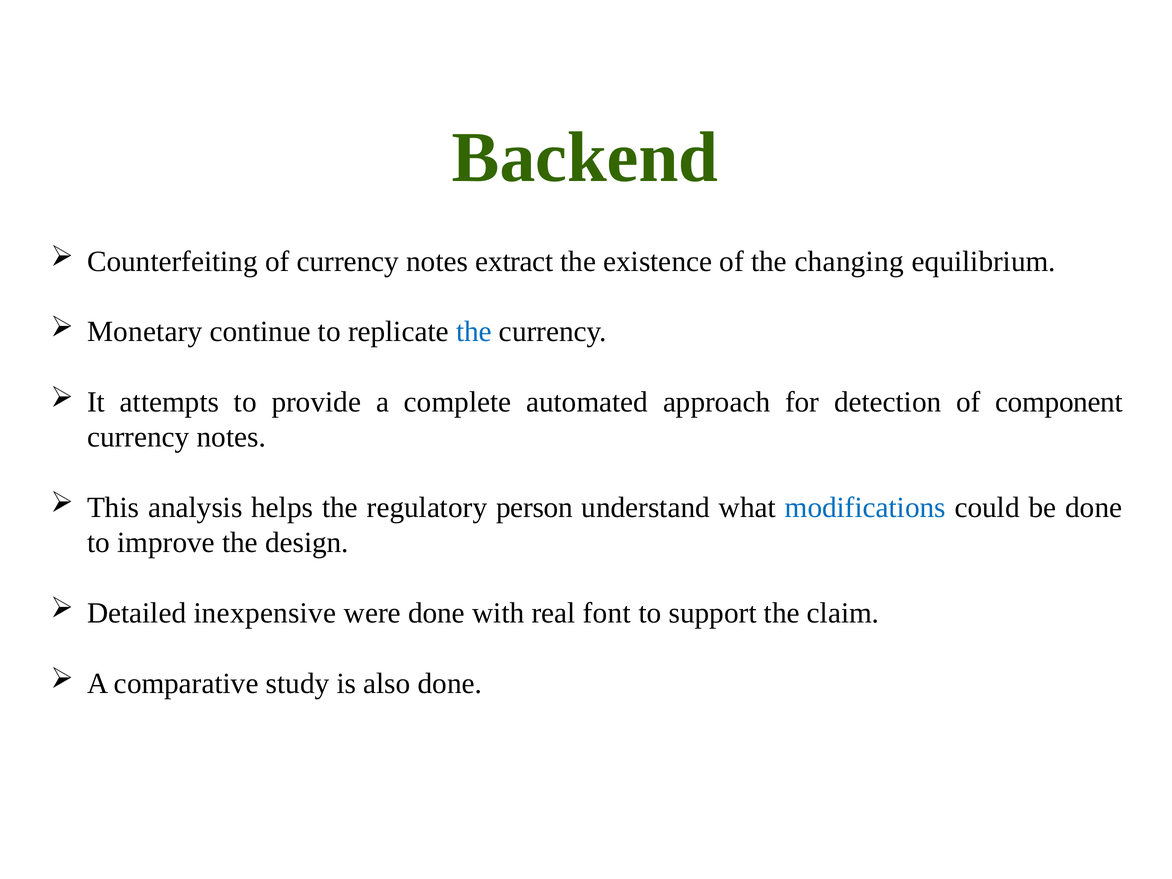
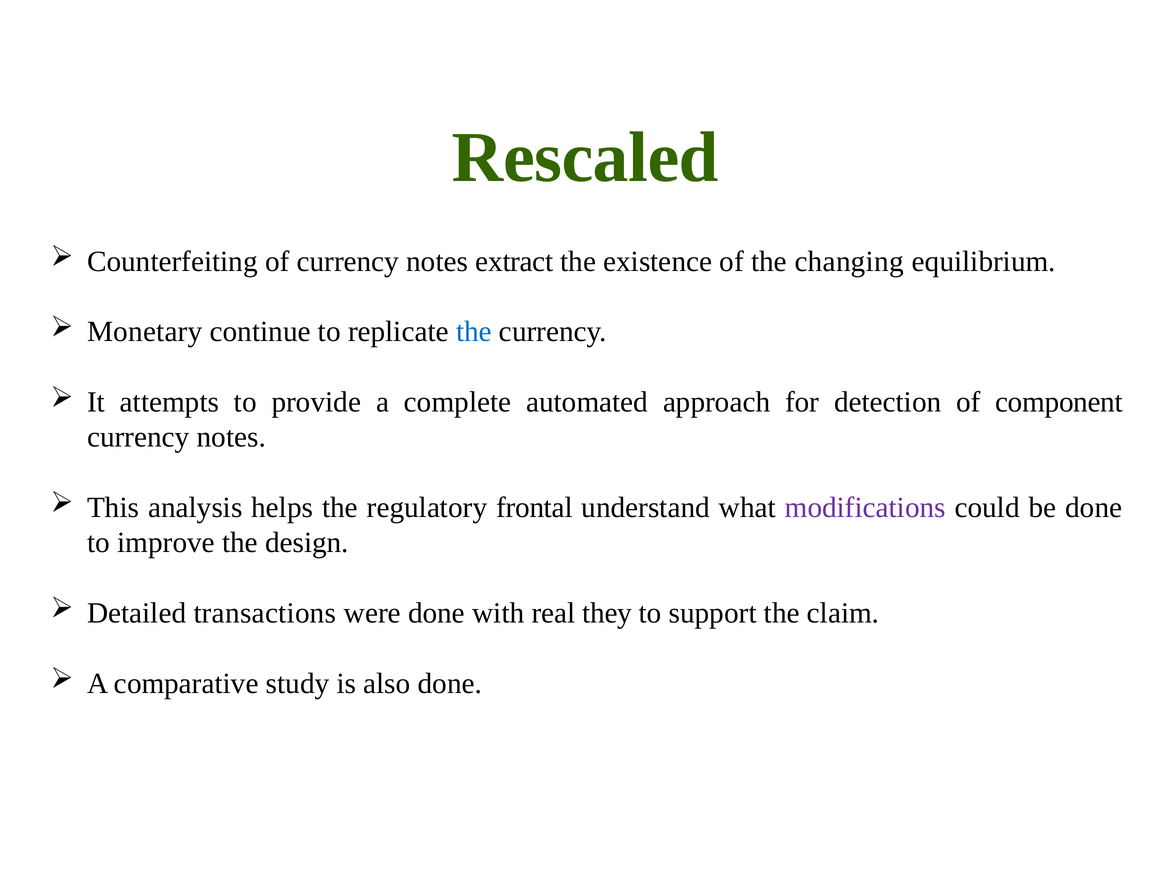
Backend: Backend -> Rescaled
person: person -> frontal
modifications colour: blue -> purple
inexpensive: inexpensive -> transactions
font: font -> they
